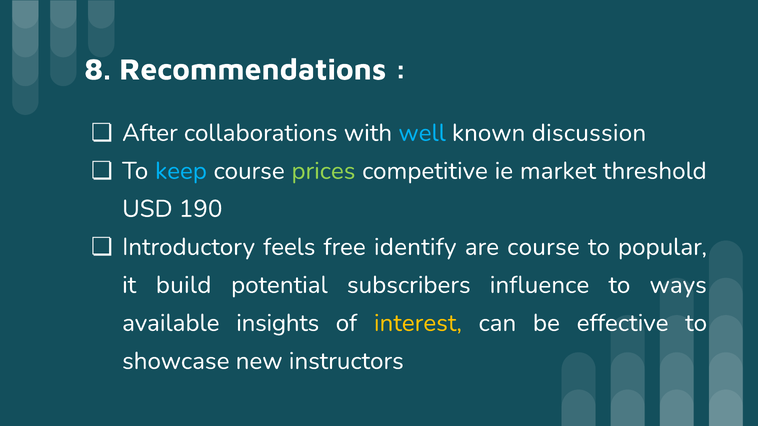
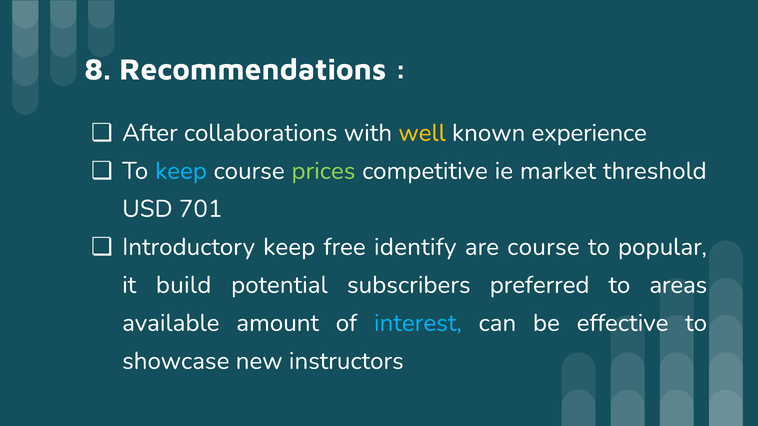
well colour: light blue -> yellow
discussion: discussion -> experience
190: 190 -> 701
Introductory feels: feels -> keep
influence: influence -> preferred
ways: ways -> areas
insights: insights -> amount
interest colour: yellow -> light blue
